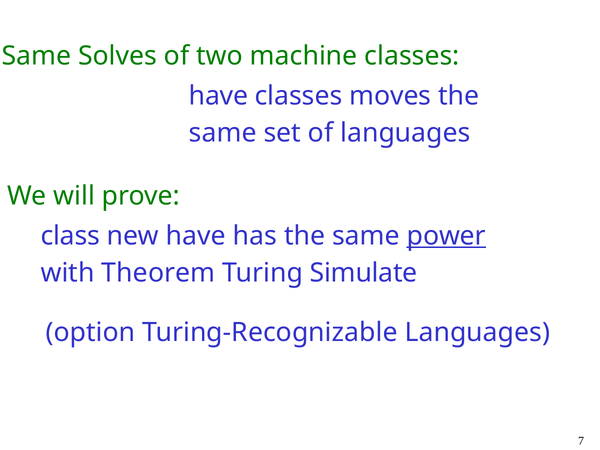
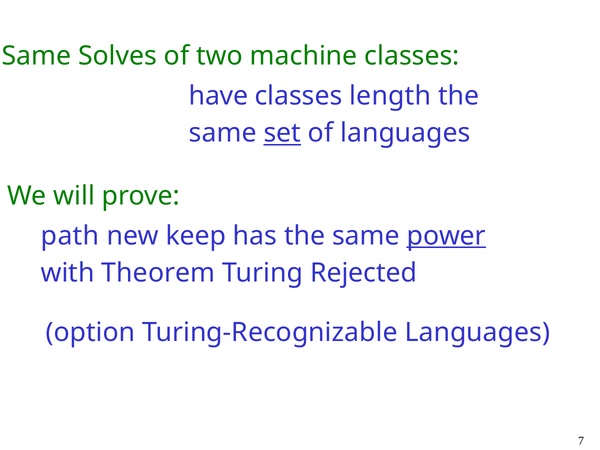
moves: moves -> length
set underline: none -> present
class: class -> path
new have: have -> keep
Simulate: Simulate -> Rejected
